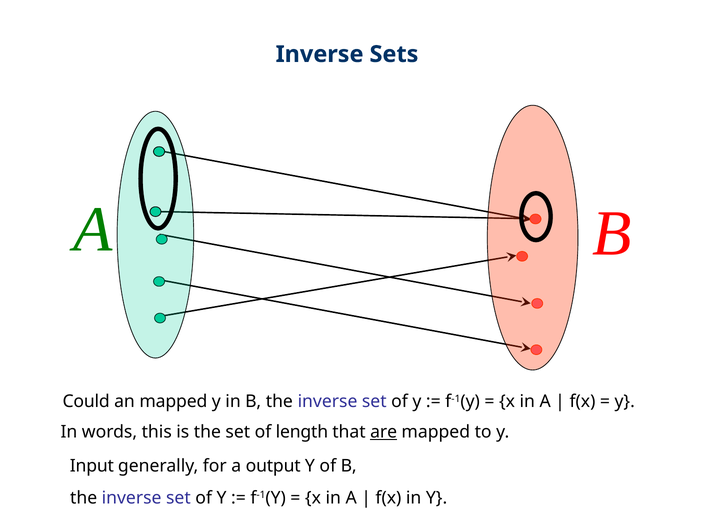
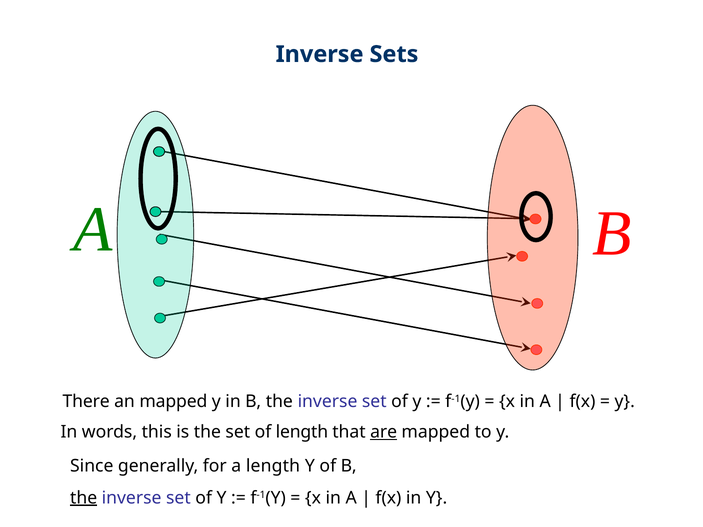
Could: Could -> There
Input: Input -> Since
a output: output -> length
the at (84, 498) underline: none -> present
